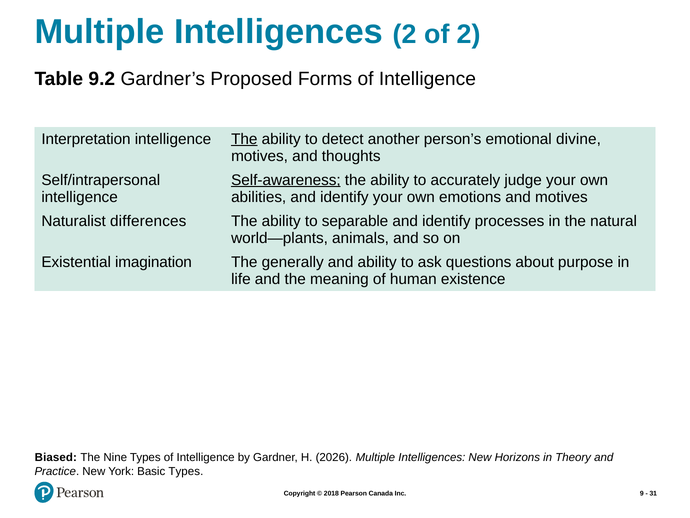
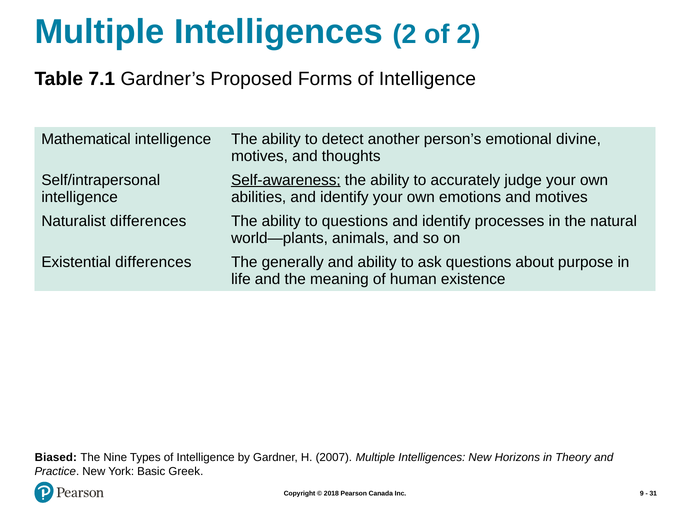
9.2: 9.2 -> 7.1
Interpretation: Interpretation -> Mathematical
The at (244, 139) underline: present -> none
to separable: separable -> questions
Existential imagination: imagination -> differences
2026: 2026 -> 2007
Basic Types: Types -> Greek
